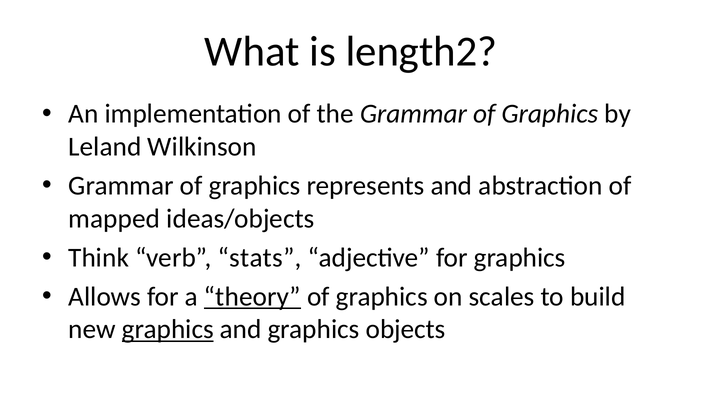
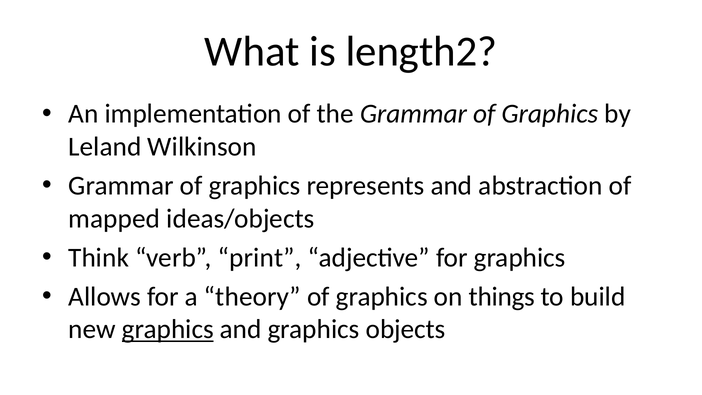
stats: stats -> print
theory underline: present -> none
scales: scales -> things
